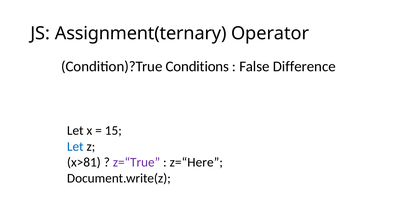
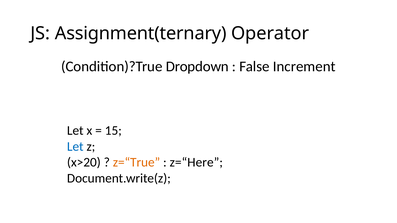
Conditions: Conditions -> Dropdown
Difference: Difference -> Increment
x>81: x>81 -> x>20
z=“True colour: purple -> orange
